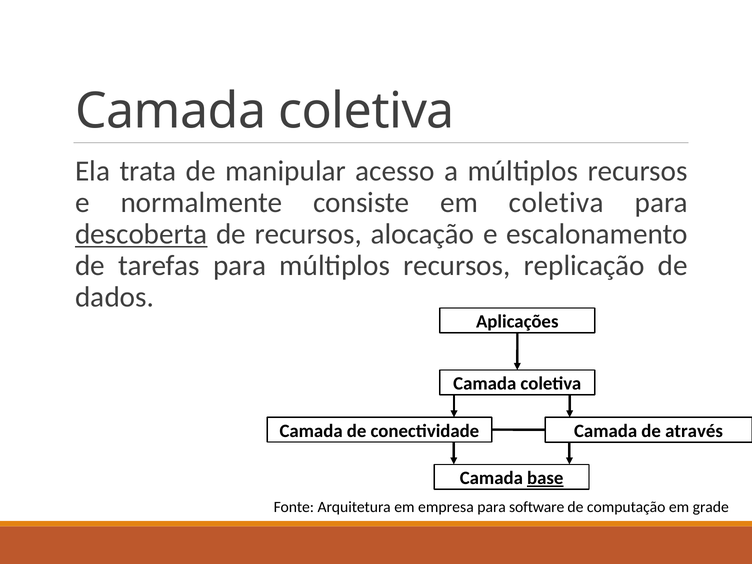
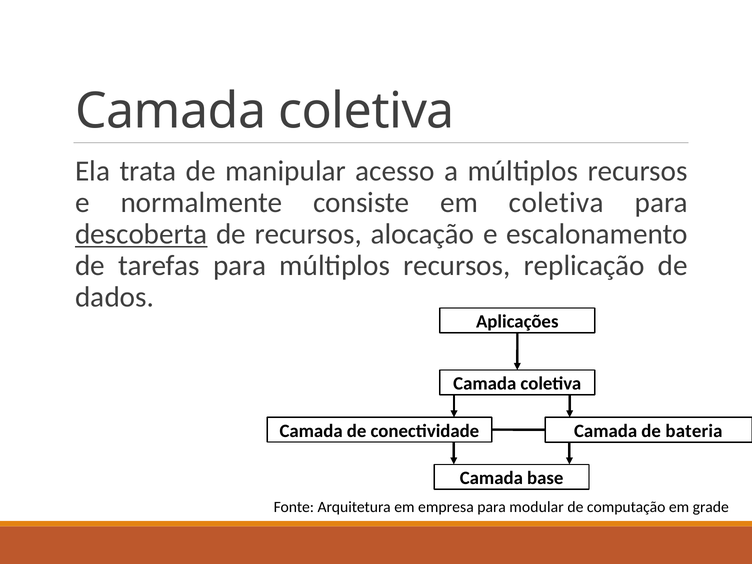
através: através -> bateria
base underline: present -> none
software: software -> modular
